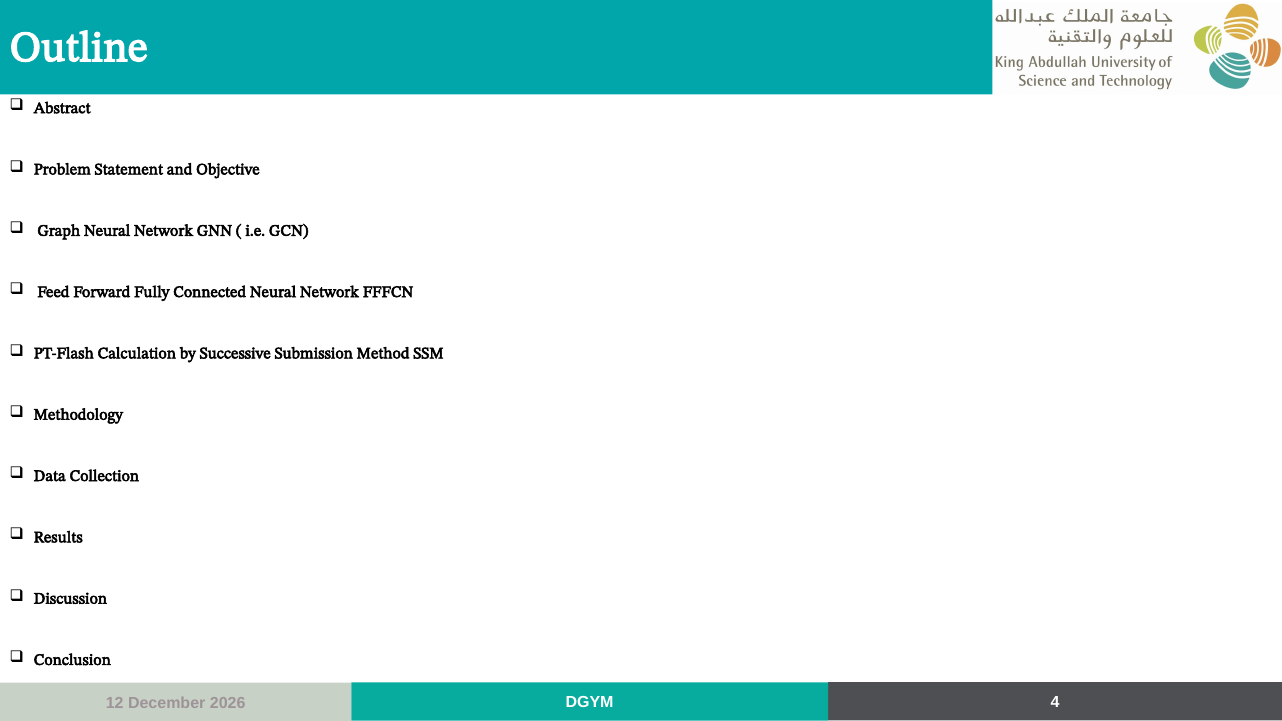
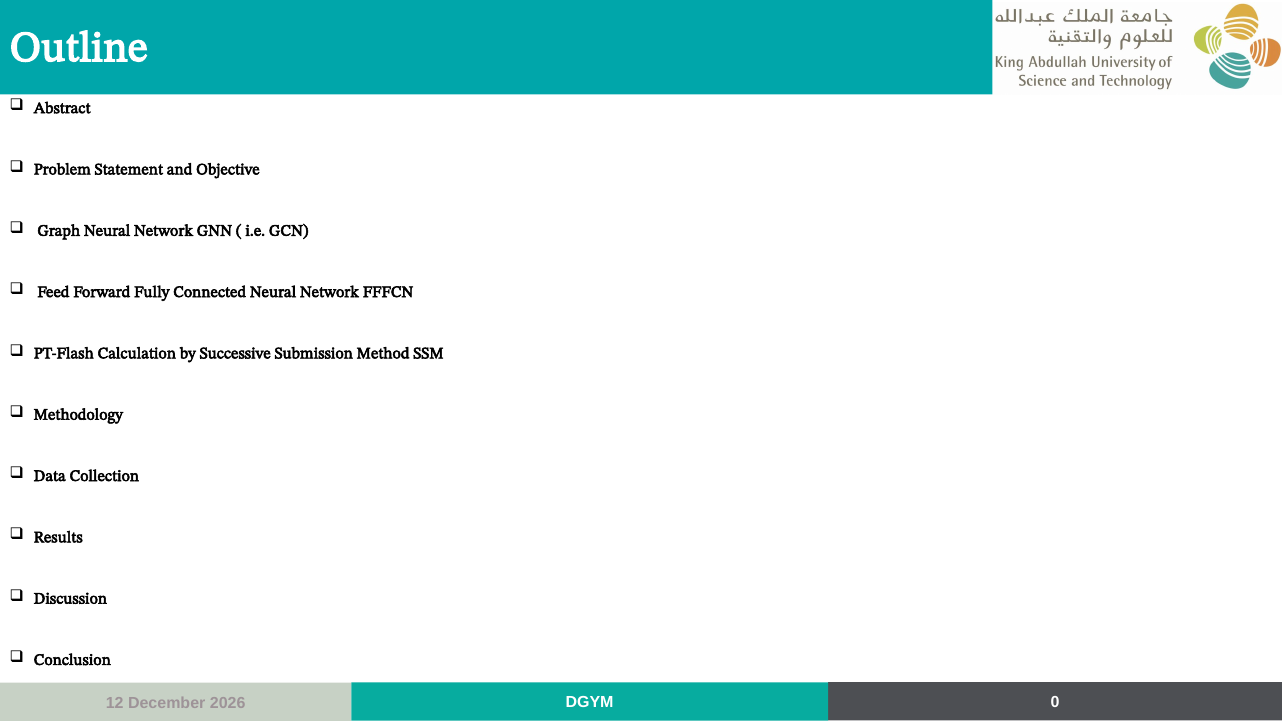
4: 4 -> 0
